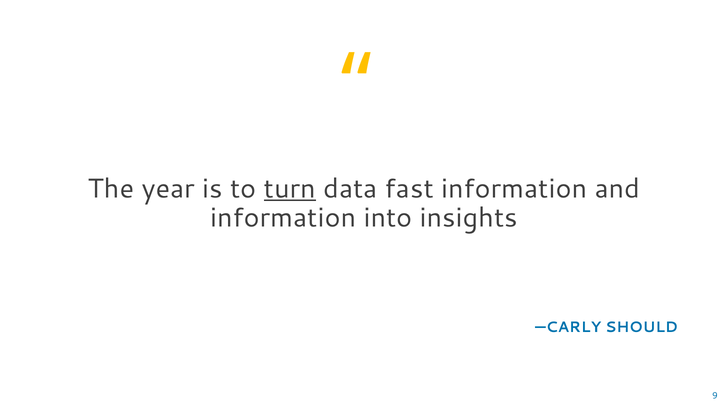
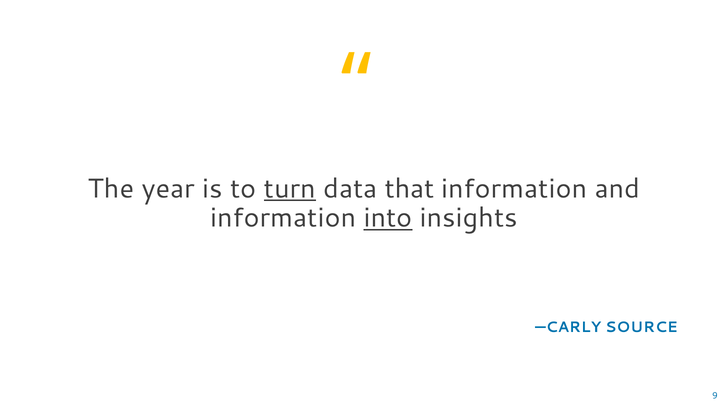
fast: fast -> that
into underline: none -> present
SHOULD: SHOULD -> SOURCE
